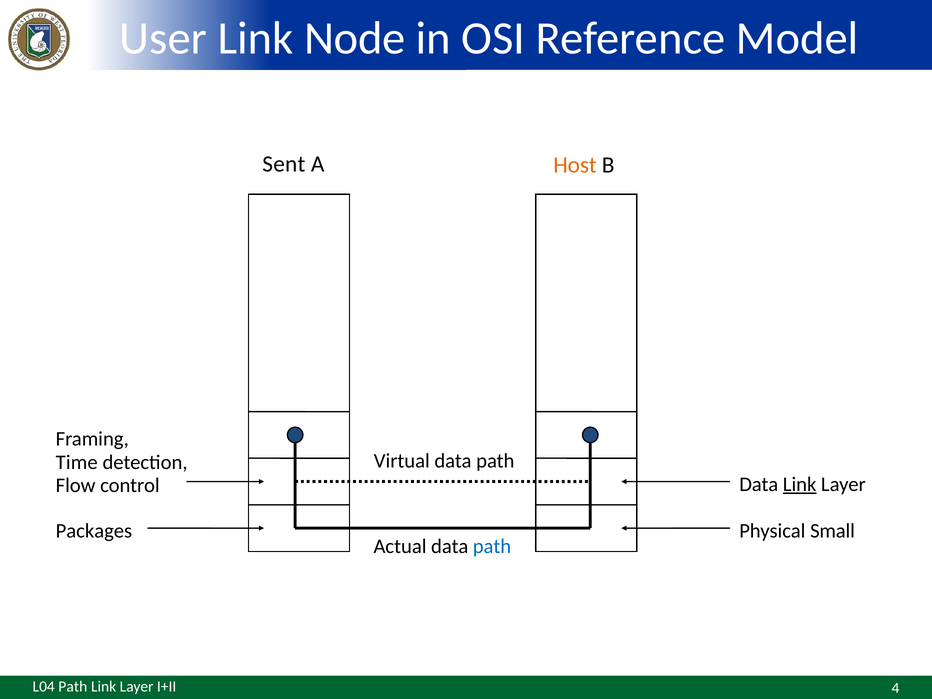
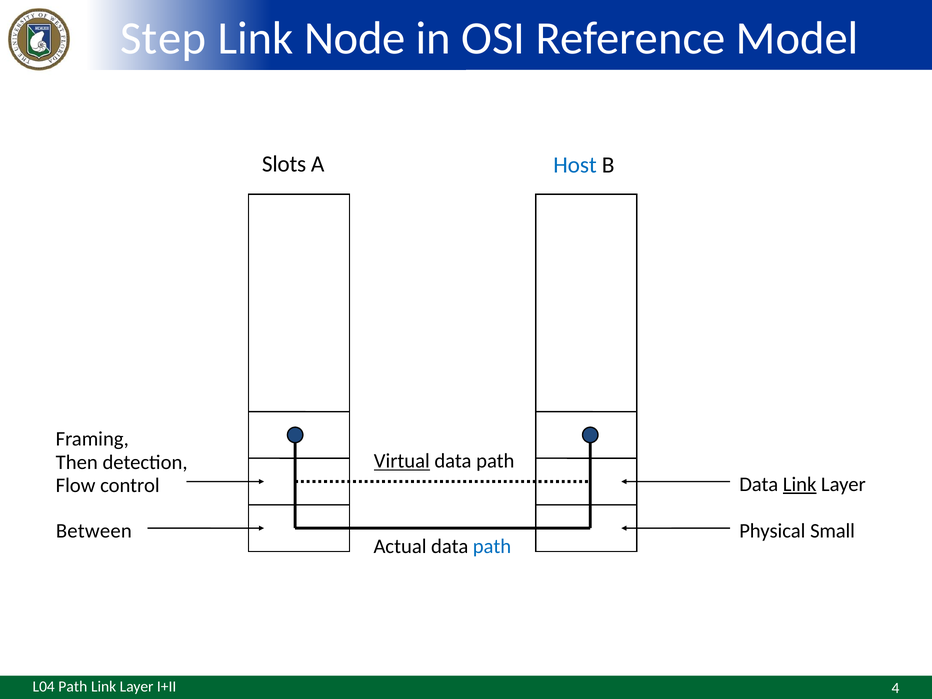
User: User -> Step
Sent: Sent -> Slots
Host colour: orange -> blue
Virtual underline: none -> present
Time: Time -> Then
Packages: Packages -> Between
